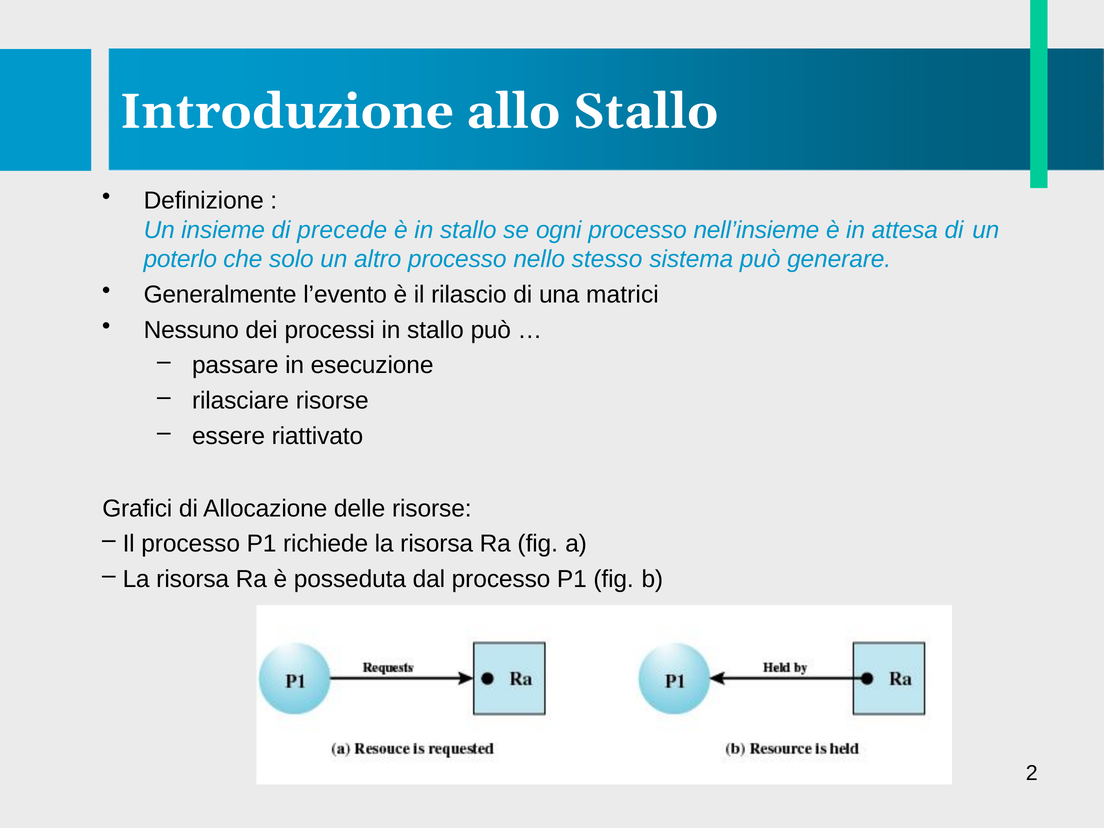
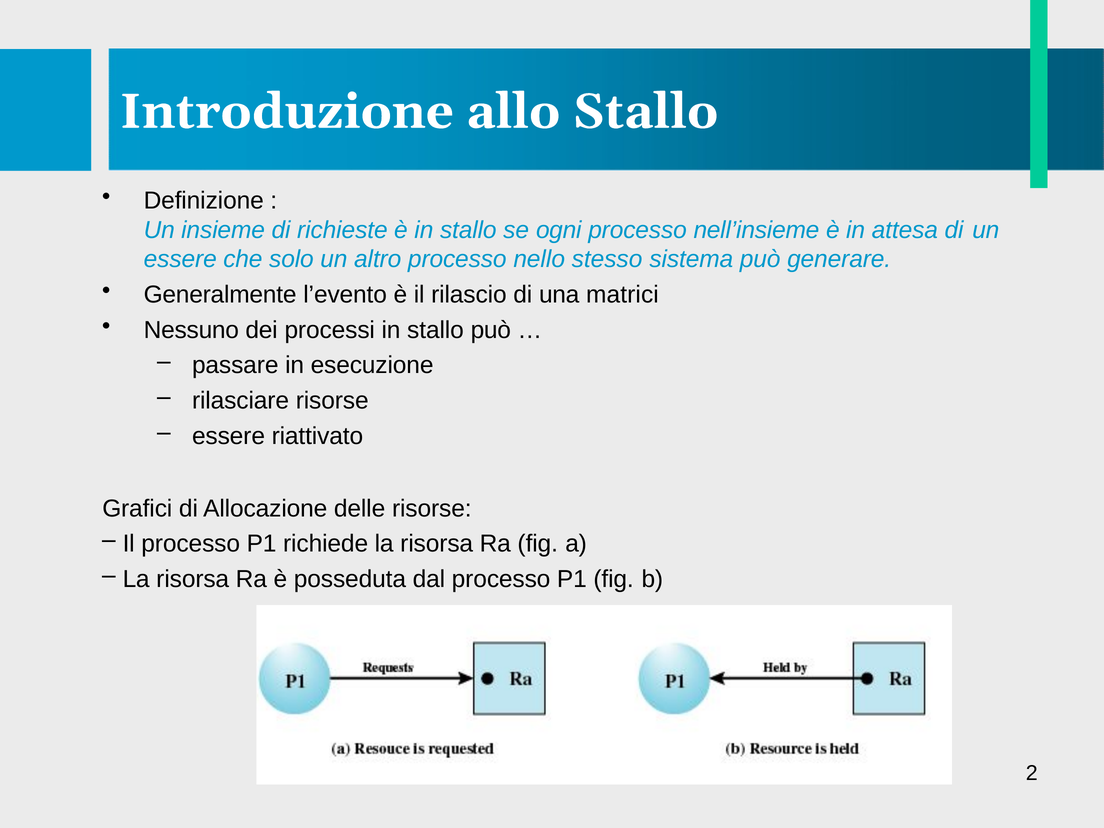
precede: precede -> richieste
poterlo at (180, 259): poterlo -> essere
